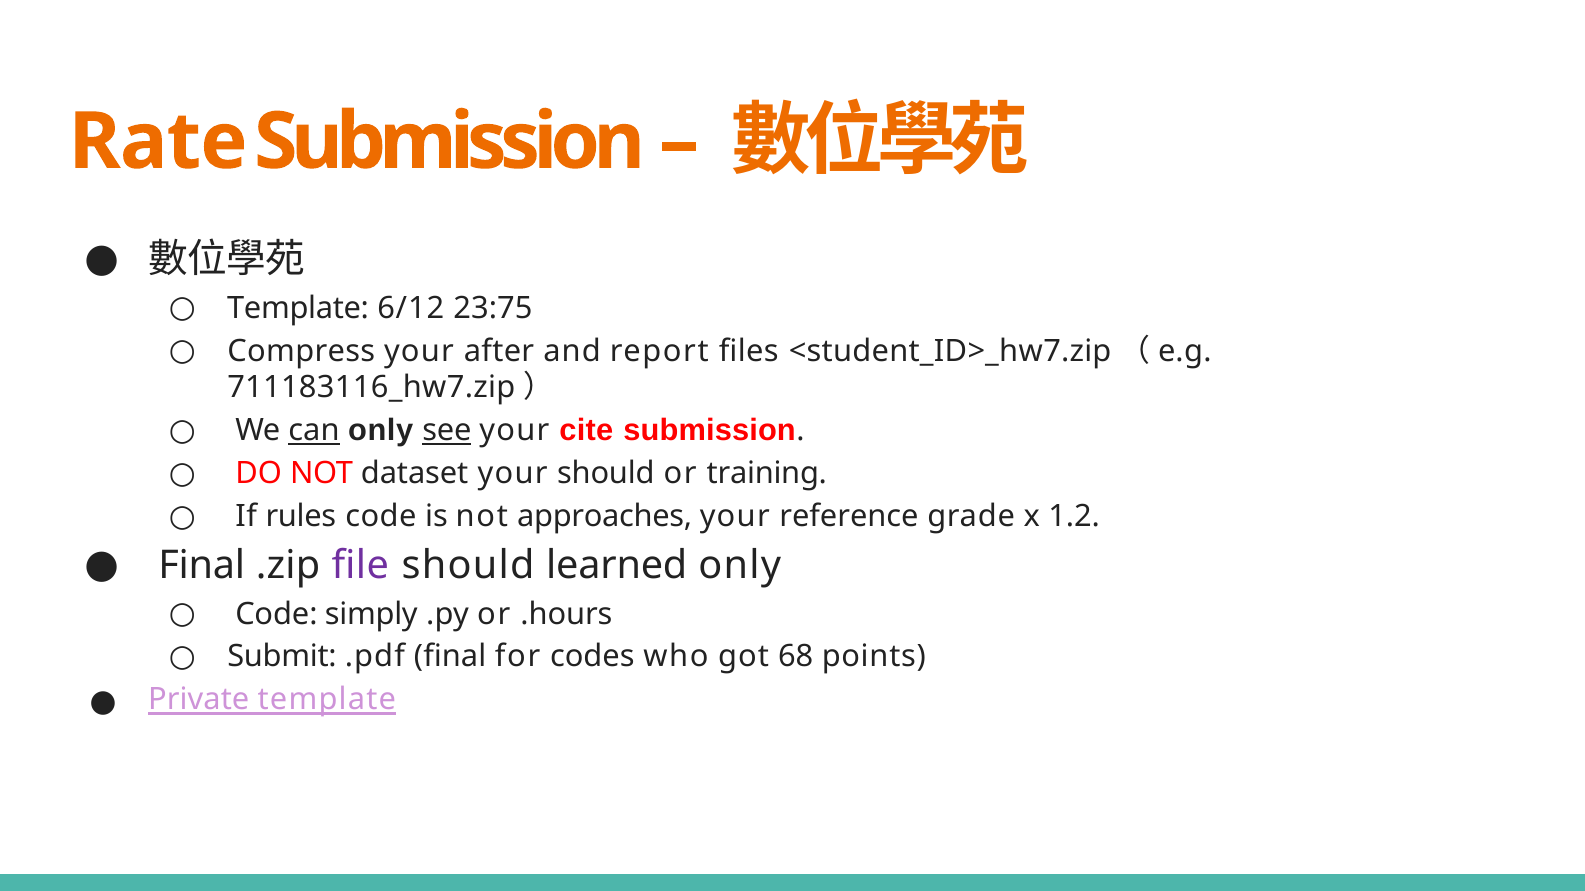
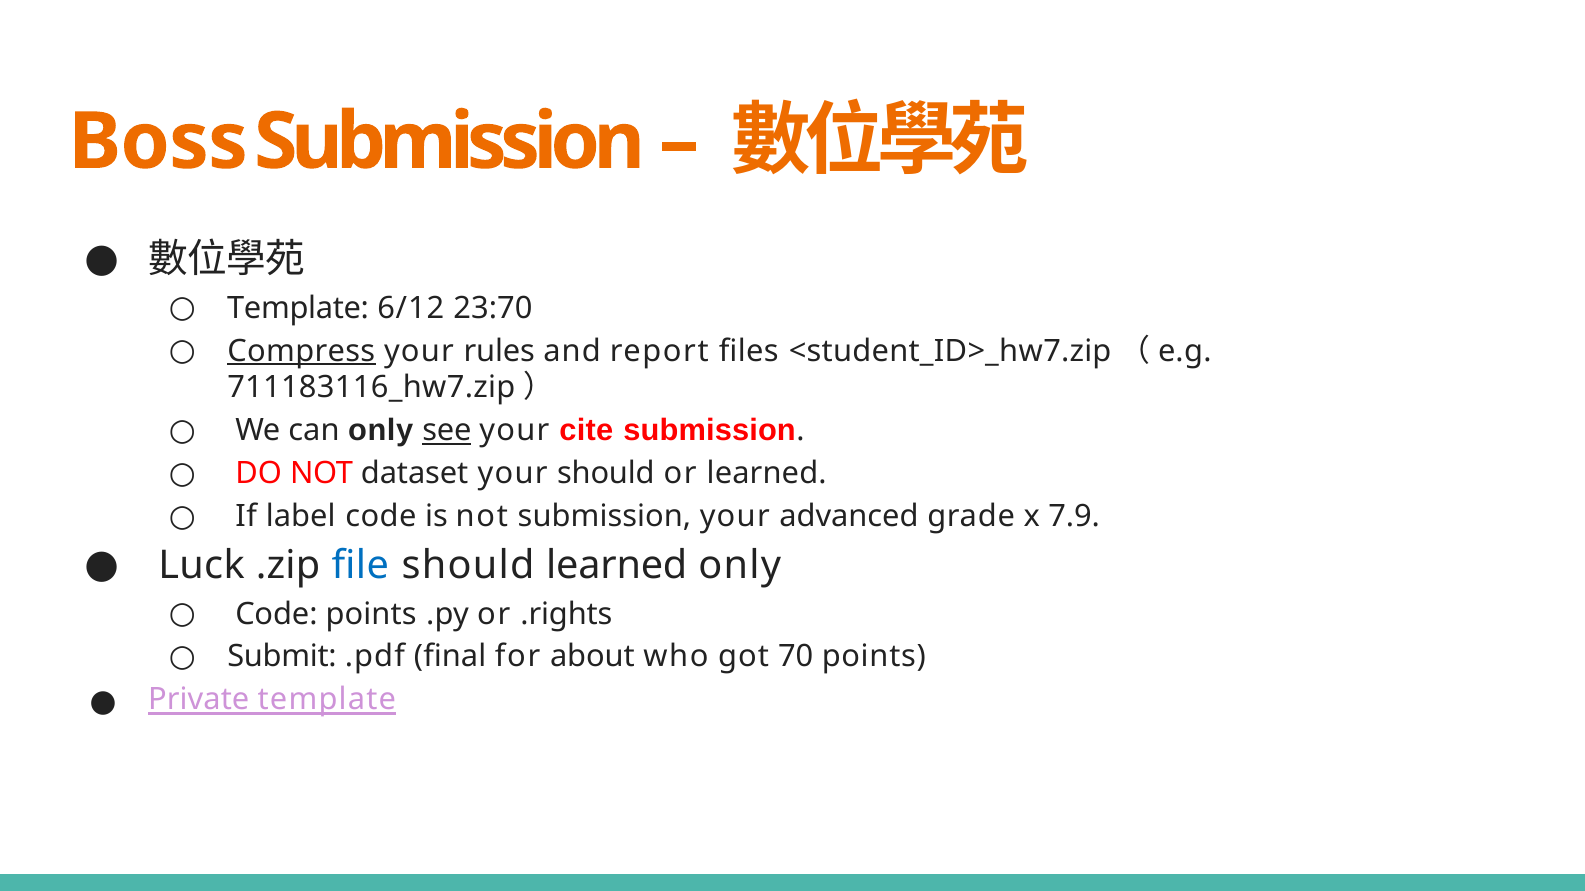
Rate: Rate -> Boss
23:75: 23:75 -> 23:70
Compress underline: none -> present
after: after -> rules
can underline: present -> none
or training: training -> learned
rules: rules -> label
not approaches: approaches -> submission
reference: reference -> advanced
1.2: 1.2 -> 7.9
Final at (202, 565): Final -> Luck
ﬁle colour: purple -> blue
Code simply: simply -> points
.hours: .hours -> .rights
codes: codes -> about
68: 68 -> 70
